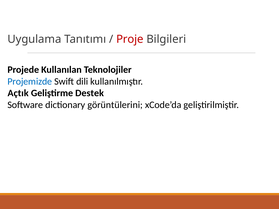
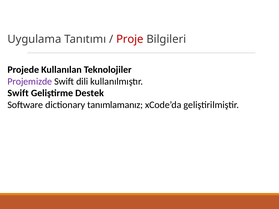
Projemizde colour: blue -> purple
Açtık at (18, 93): Açtık -> Swift
görüntülerini: görüntülerini -> tanımlamanız
